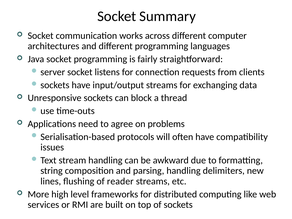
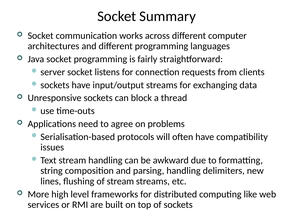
of reader: reader -> stream
